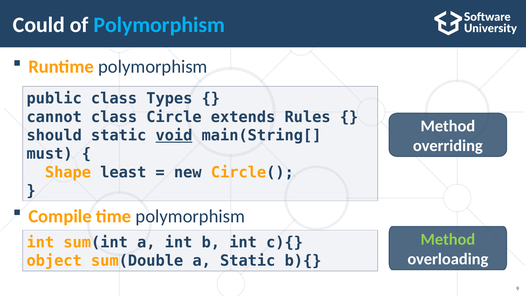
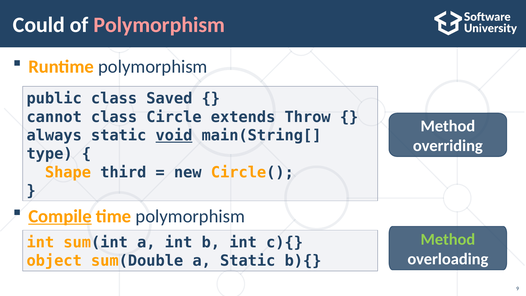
Polymorphism at (159, 25) colour: light blue -> pink
Types: Types -> Saved
Rules: Rules -> Throw
should: should -> always
must: must -> type
least: least -> third
Compile underline: none -> present
